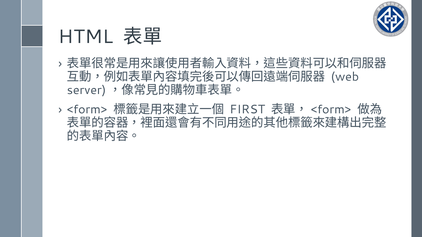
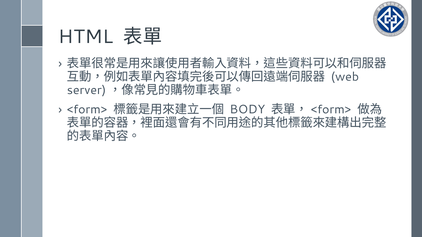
FIRST: FIRST -> BODY
